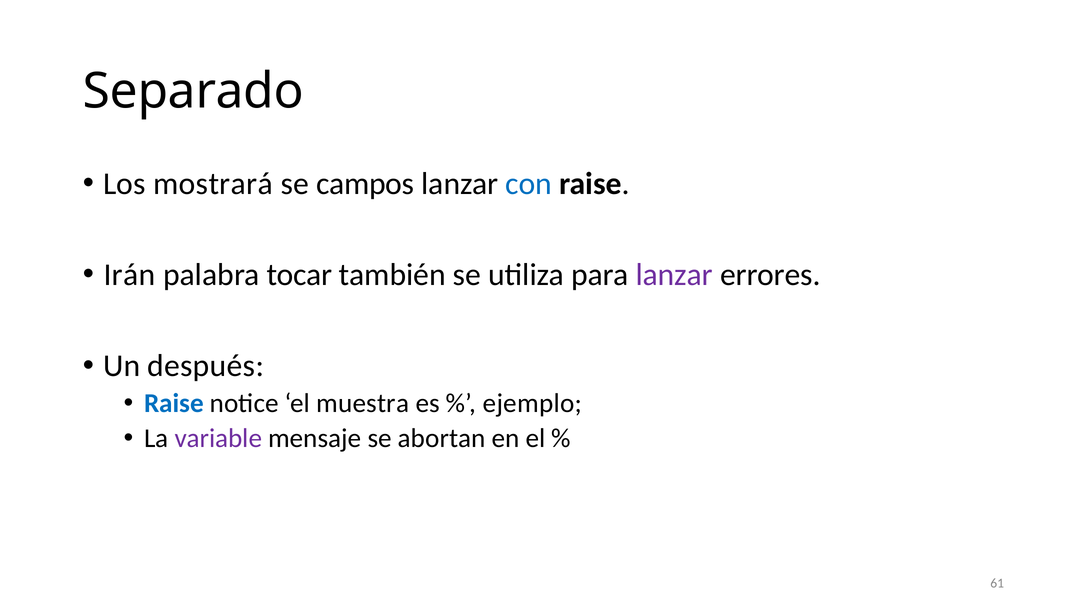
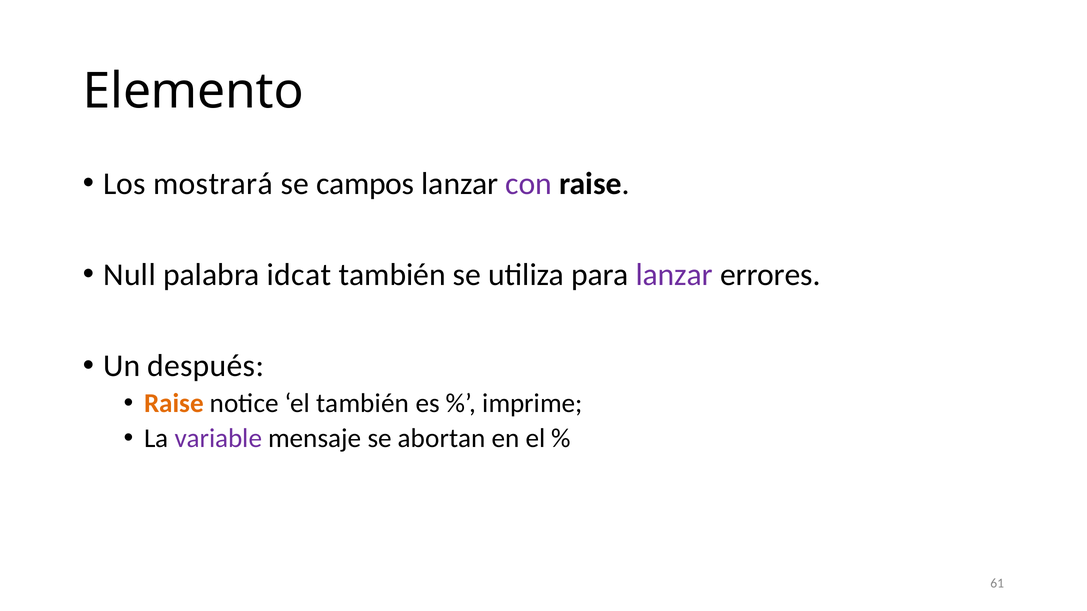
Separado: Separado -> Elemento
con colour: blue -> purple
Irán: Irán -> Null
tocar: tocar -> idcat
Raise at (174, 404) colour: blue -> orange
el muestra: muestra -> también
ejemplo: ejemplo -> imprime
